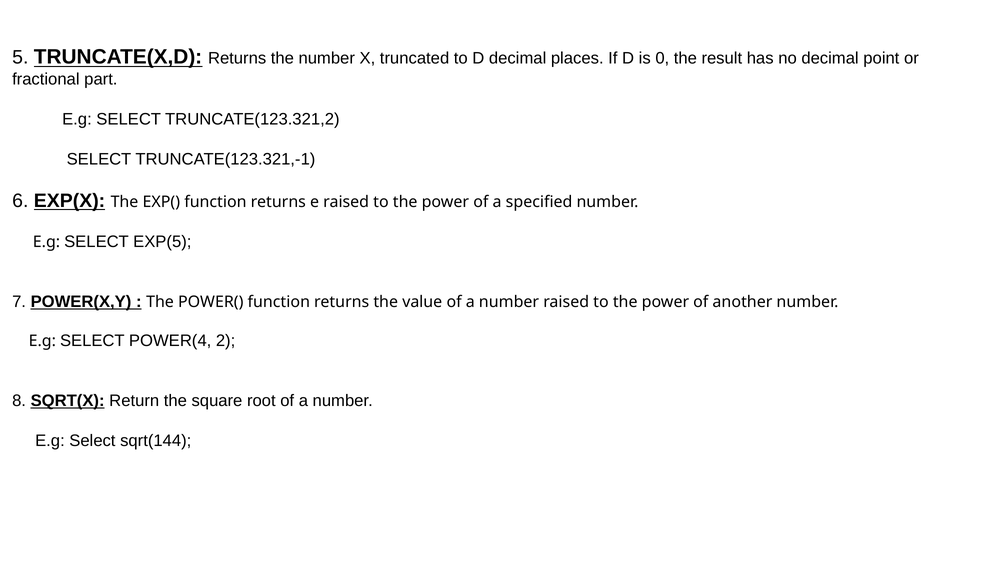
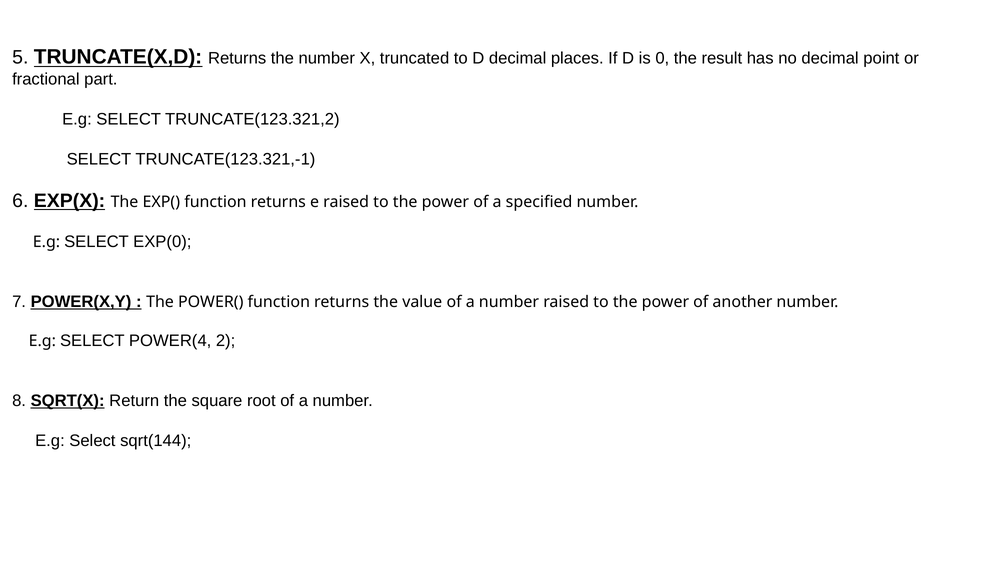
EXP(5: EXP(5 -> EXP(0
